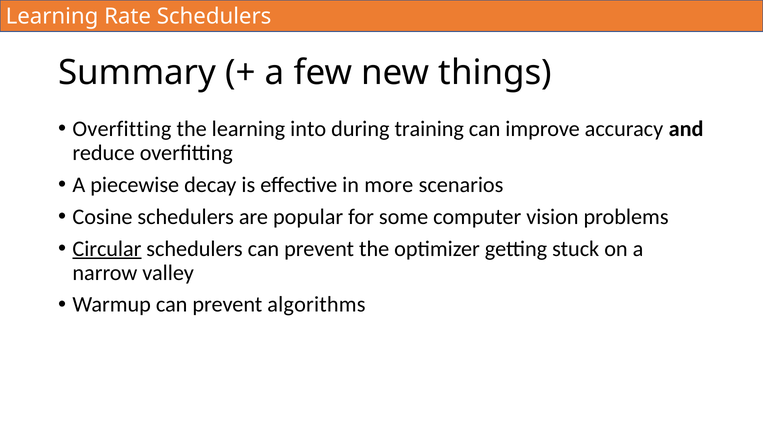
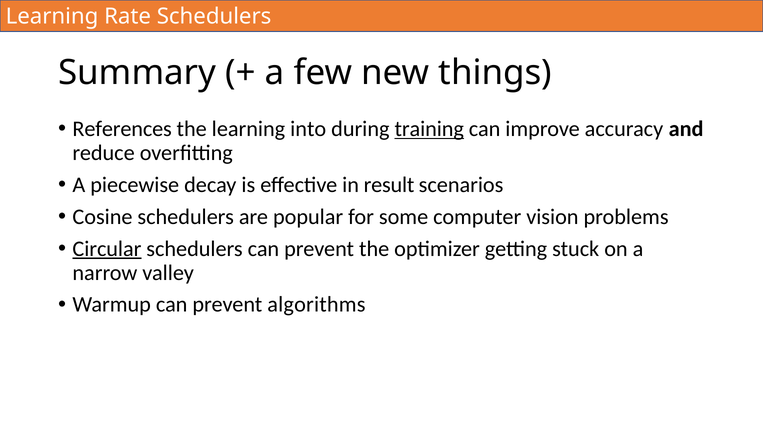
Overfitting at (122, 129): Overfitting -> References
training underline: none -> present
more: more -> result
